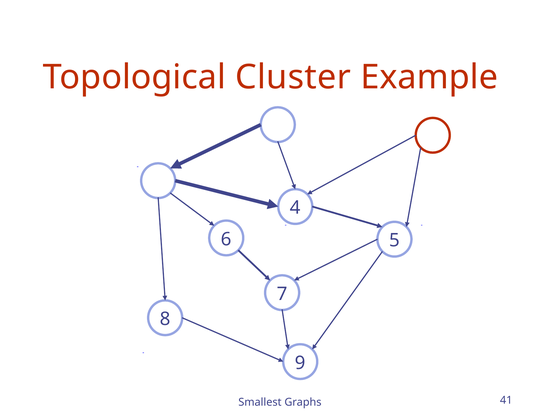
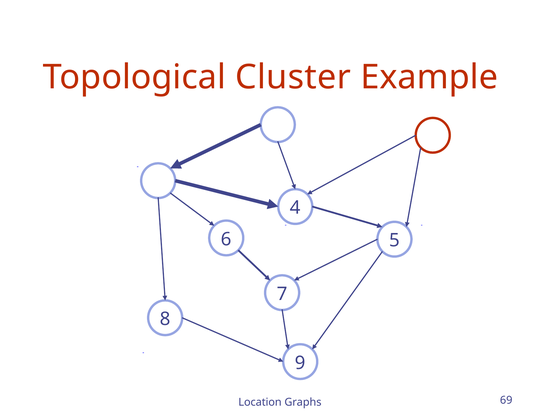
Smallest: Smallest -> Location
41: 41 -> 69
